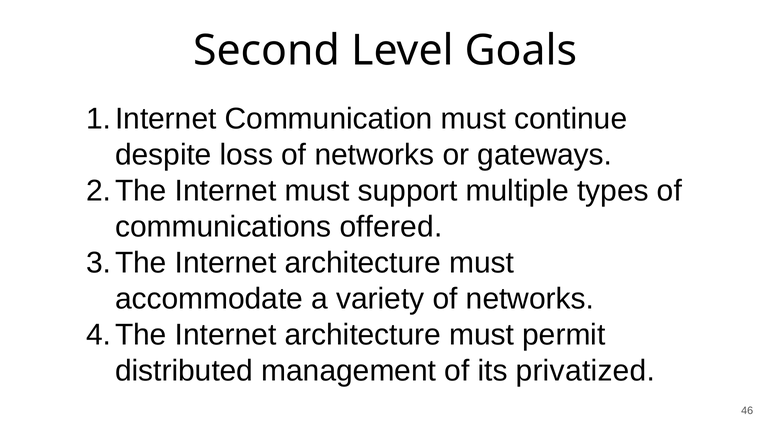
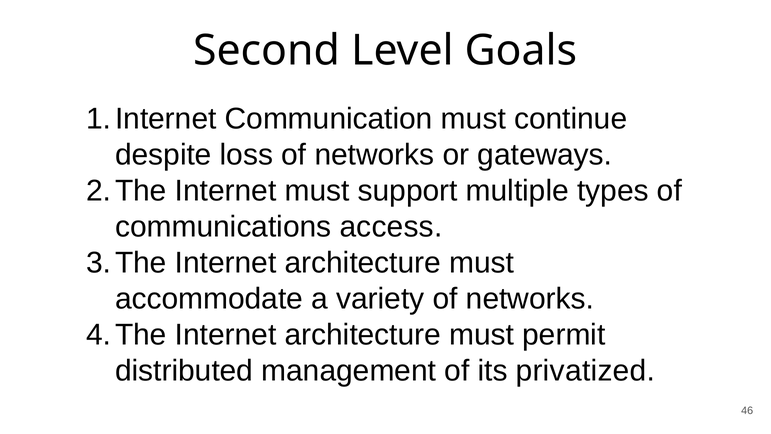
offered: offered -> access
